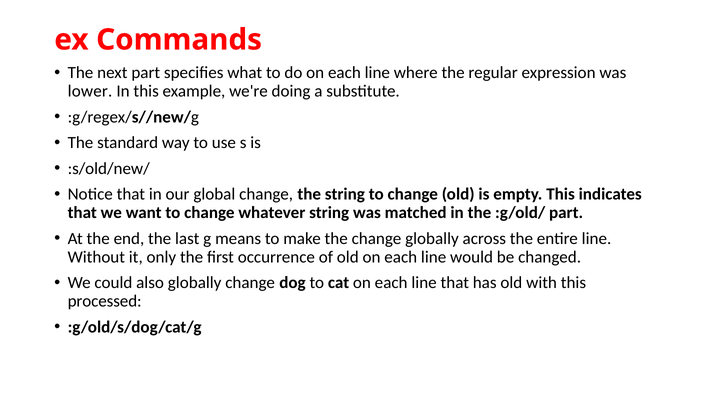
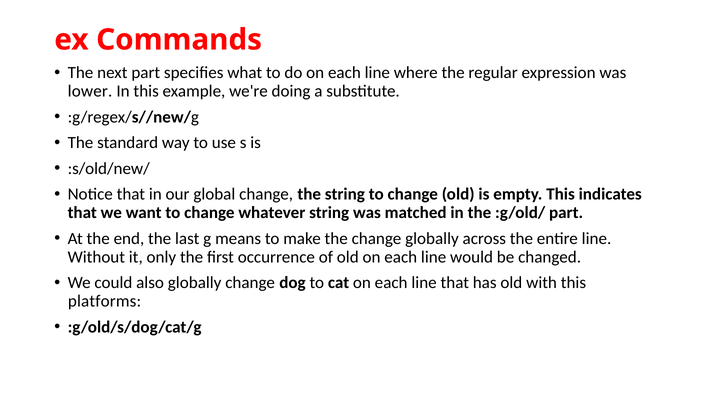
processed: processed -> platforms
